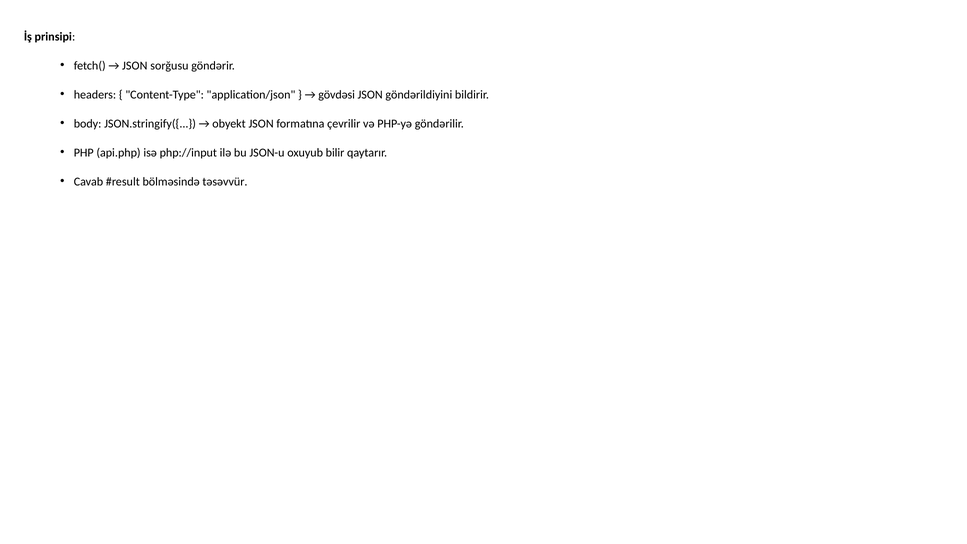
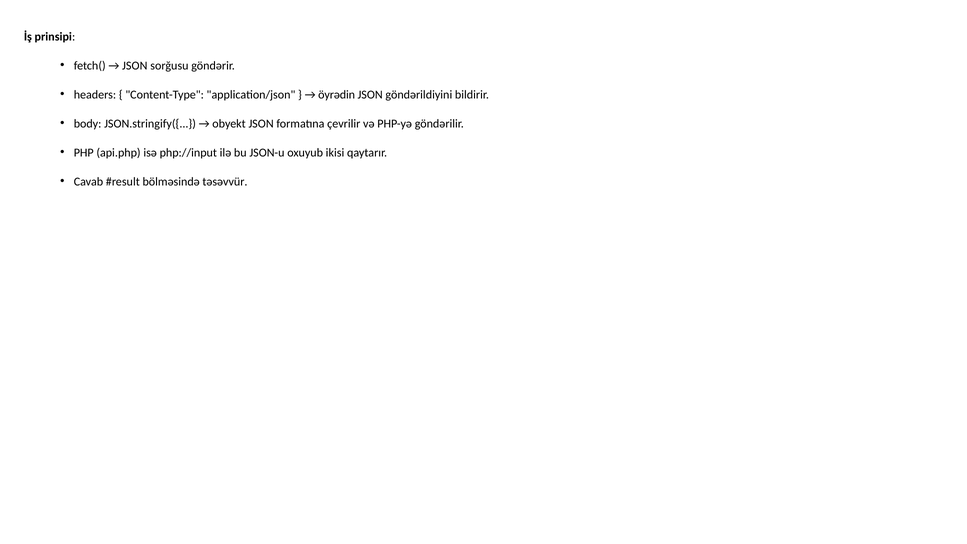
gövdəsi: gövdəsi -> öyrədin
bilir: bilir -> ikisi
